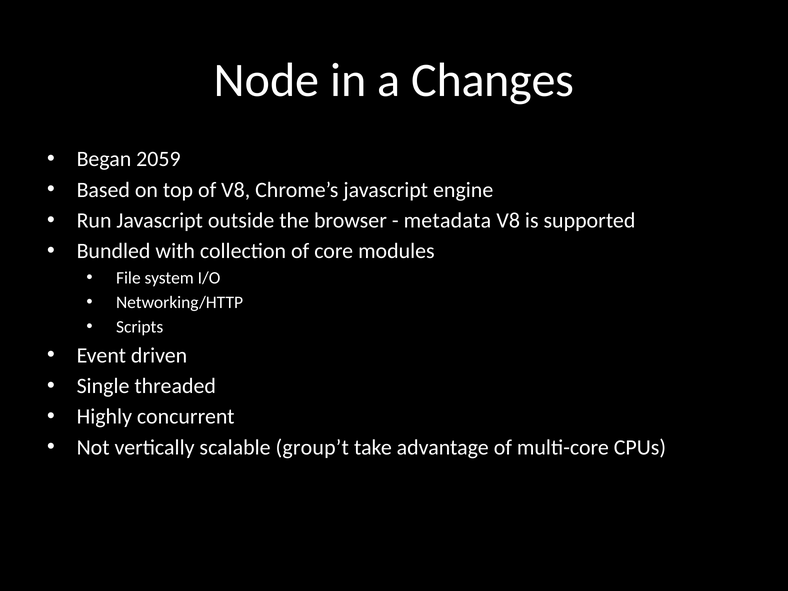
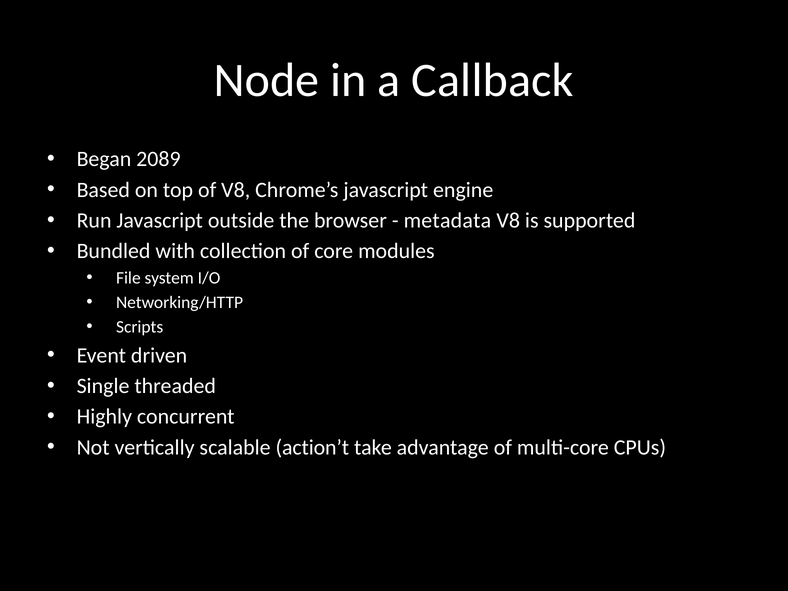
Changes: Changes -> Callback
2059: 2059 -> 2089
group’t: group’t -> action’t
